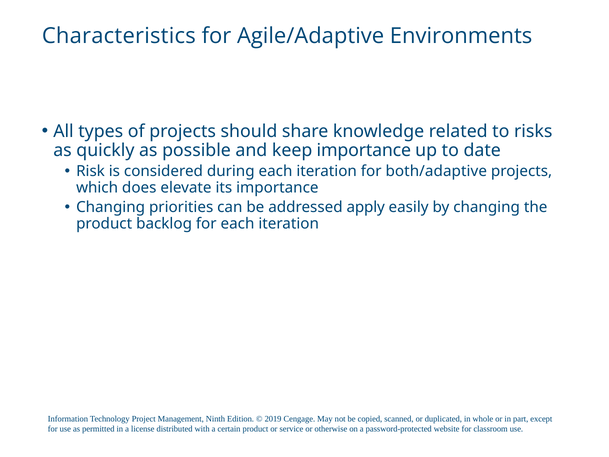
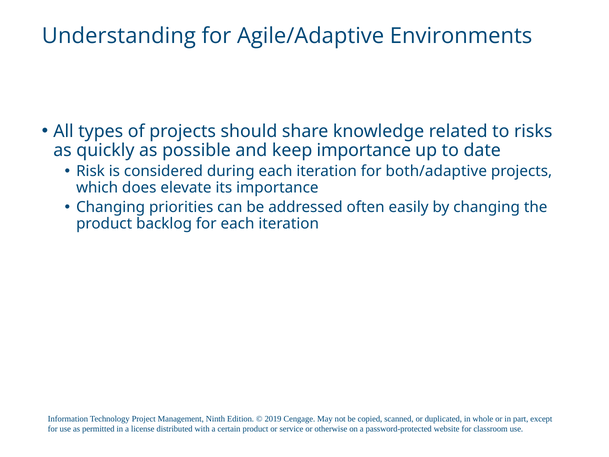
Characteristics: Characteristics -> Understanding
apply: apply -> often
